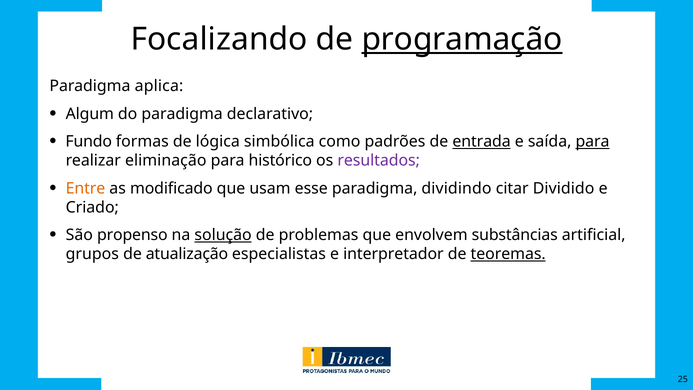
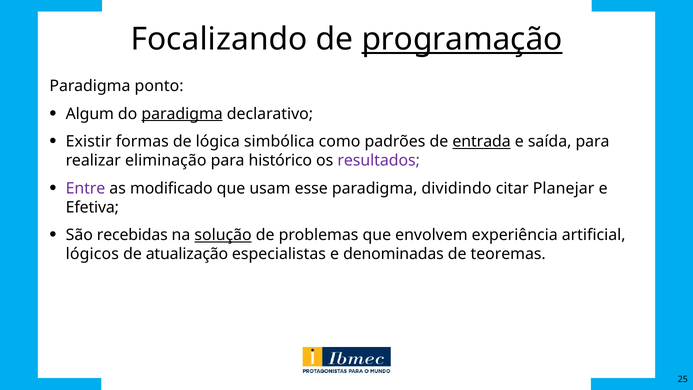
aplica: aplica -> ponto
paradigma at (182, 114) underline: none -> present
Fundo: Fundo -> Existir
para at (592, 142) underline: present -> none
Entre colour: orange -> purple
Dividido: Dividido -> Planejar
Criado: Criado -> Efetiva
propenso: propenso -> recebidas
substâncias: substâncias -> experiência
grupos: grupos -> lógicos
interpretador: interpretador -> denominadas
teoremas underline: present -> none
